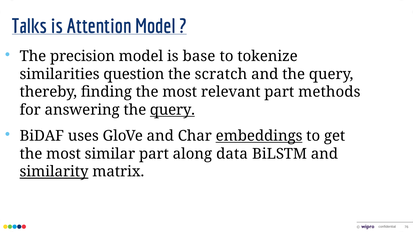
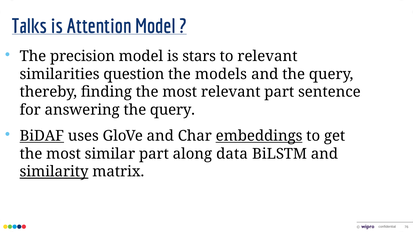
base: base -> stars
to tokenize: tokenize -> relevant
scratch: scratch -> models
methods: methods -> sentence
query at (172, 110) underline: present -> none
BiDAF underline: none -> present
